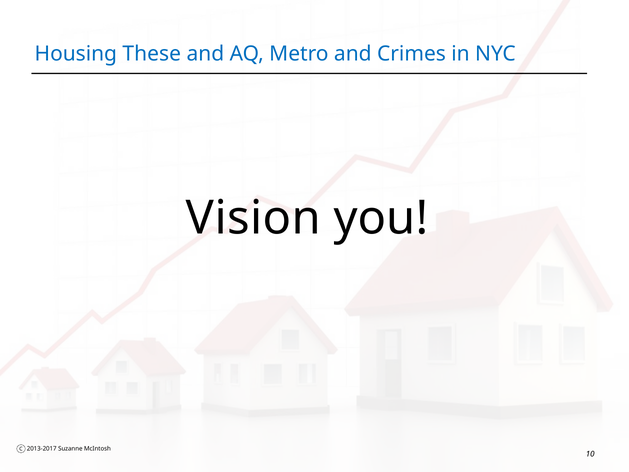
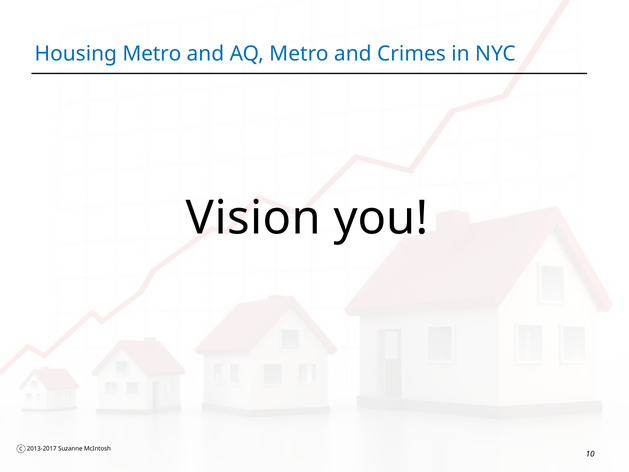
Housing These: These -> Metro
